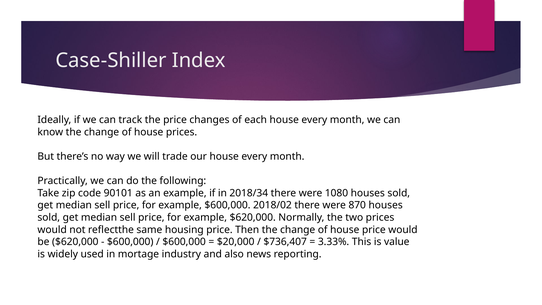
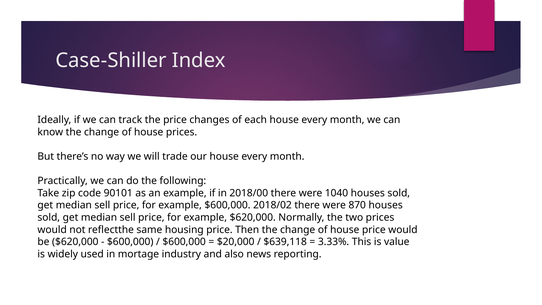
2018/34: 2018/34 -> 2018/00
1080: 1080 -> 1040
$736,407: $736,407 -> $639,118
